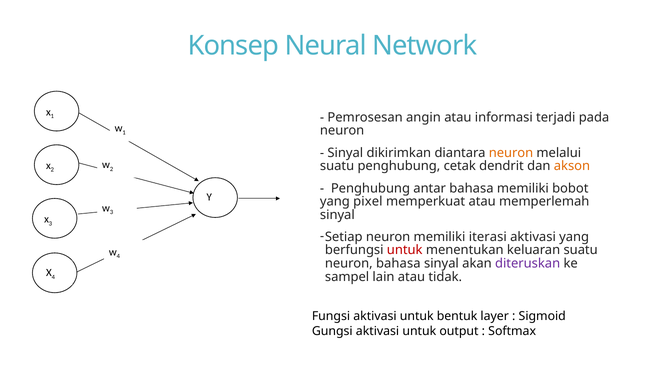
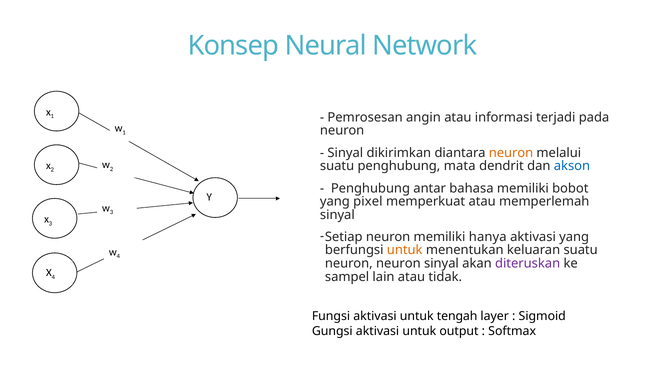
cetak: cetak -> mata
akson colour: orange -> blue
iterasi: iterasi -> hanya
untuk at (405, 250) colour: red -> orange
neuron bahasa: bahasa -> neuron
bentuk: bentuk -> tengah
